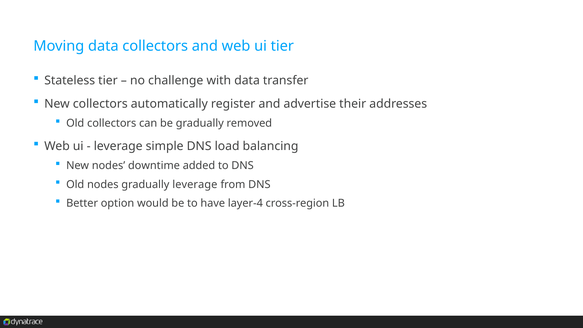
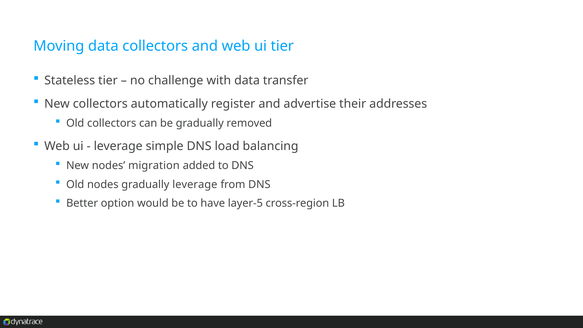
downtime: downtime -> migration
layer-4: layer-4 -> layer-5
